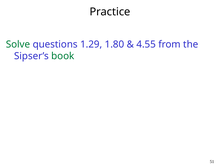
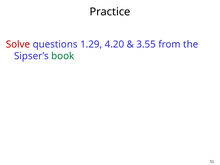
Solve colour: green -> red
1.80: 1.80 -> 4.20
4.55: 4.55 -> 3.55
